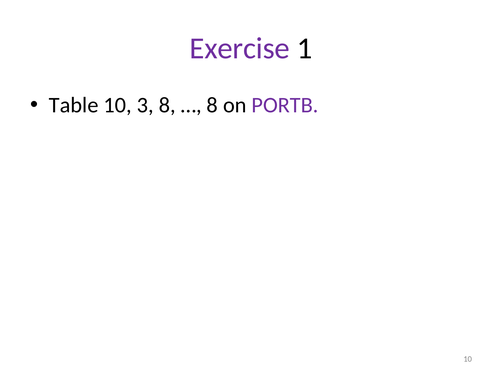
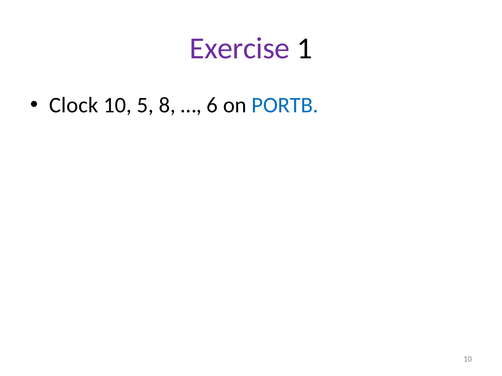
Table: Table -> Clock
3: 3 -> 5
8 at (212, 105): 8 -> 6
PORTB colour: purple -> blue
